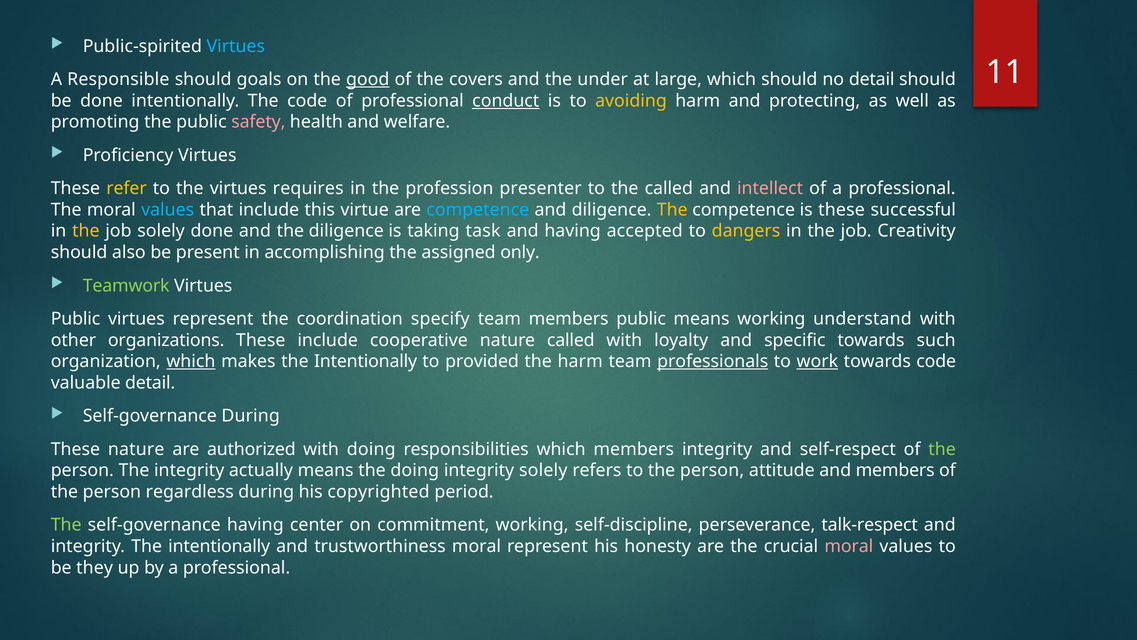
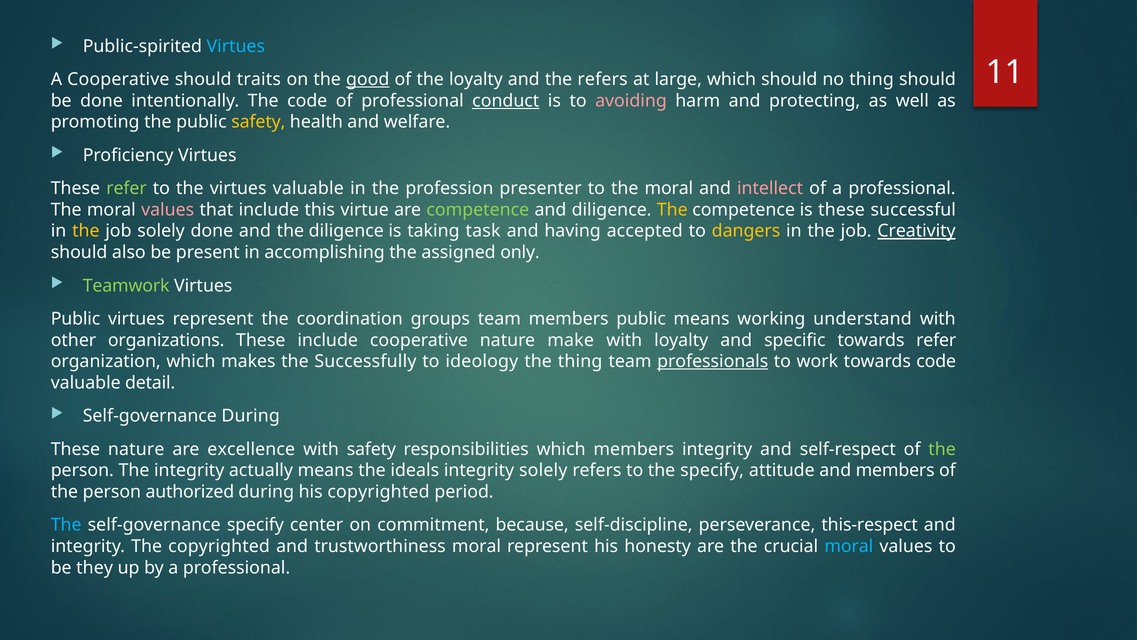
A Responsible: Responsible -> Cooperative
goals: goals -> traits
the covers: covers -> loyalty
the under: under -> refers
no detail: detail -> thing
avoiding colour: yellow -> pink
safety at (258, 122) colour: pink -> yellow
refer at (127, 188) colour: yellow -> light green
virtues requires: requires -> valuable
to the called: called -> moral
values at (168, 210) colour: light blue -> pink
competence at (478, 210) colour: light blue -> light green
Creativity underline: none -> present
specify: specify -> groups
nature called: called -> make
towards such: such -> refer
which at (191, 361) underline: present -> none
makes the Intentionally: Intentionally -> Successfully
provided: provided -> ideology
the harm: harm -> thing
work underline: present -> none
authorized: authorized -> excellence
with doing: doing -> safety
the doing: doing -> ideals
to the person: person -> specify
regardless: regardless -> authorized
The at (66, 525) colour: light green -> light blue
self-governance having: having -> specify
commitment working: working -> because
talk-respect: talk-respect -> this-respect
integrity The intentionally: intentionally -> copyrighted
moral at (849, 546) colour: pink -> light blue
